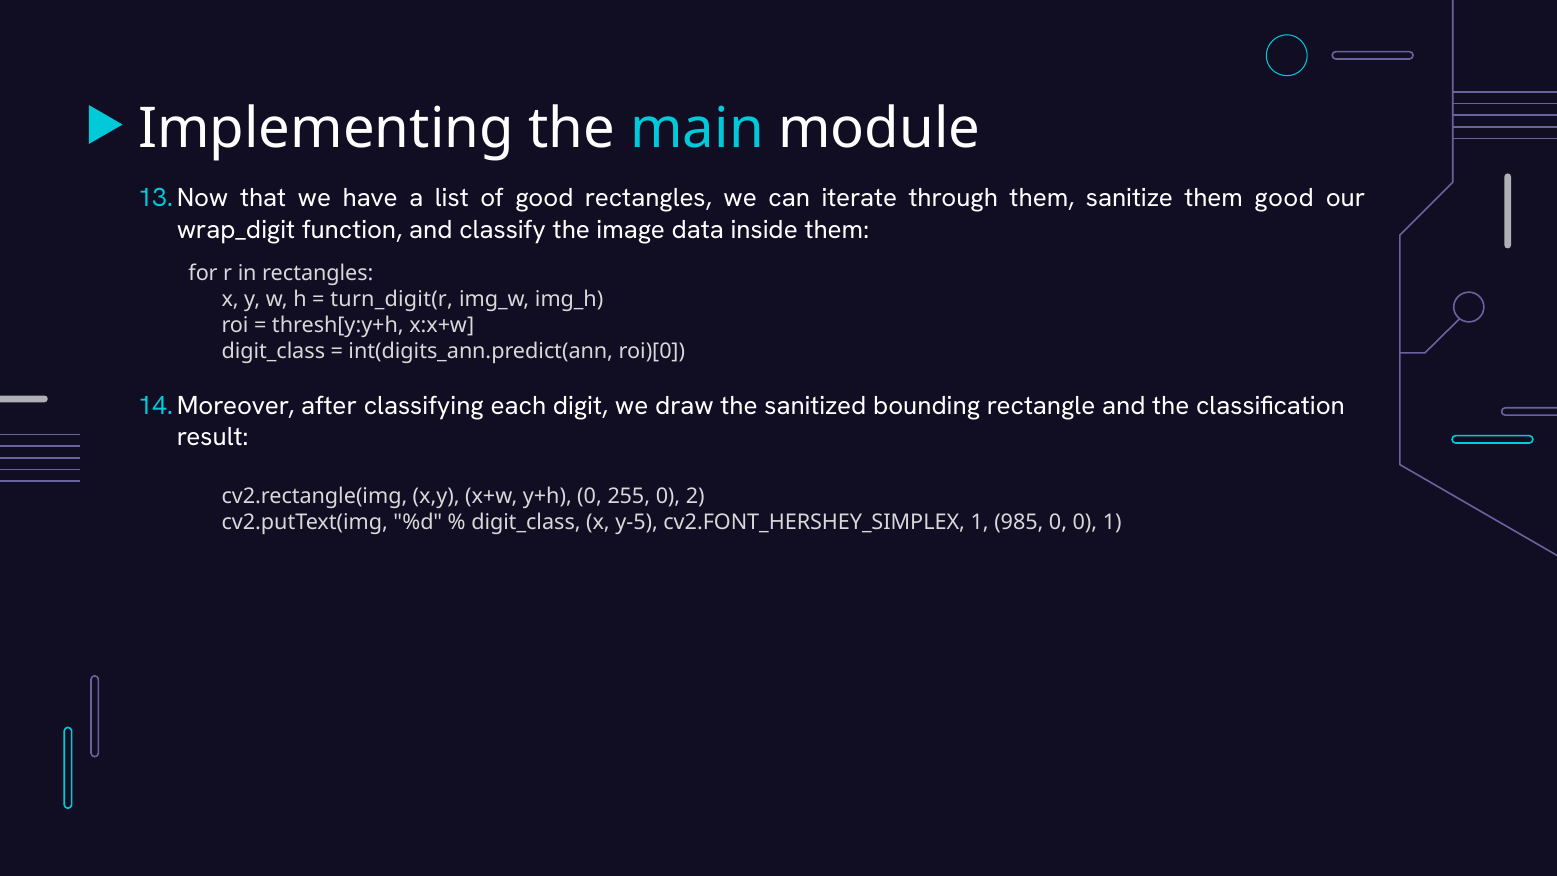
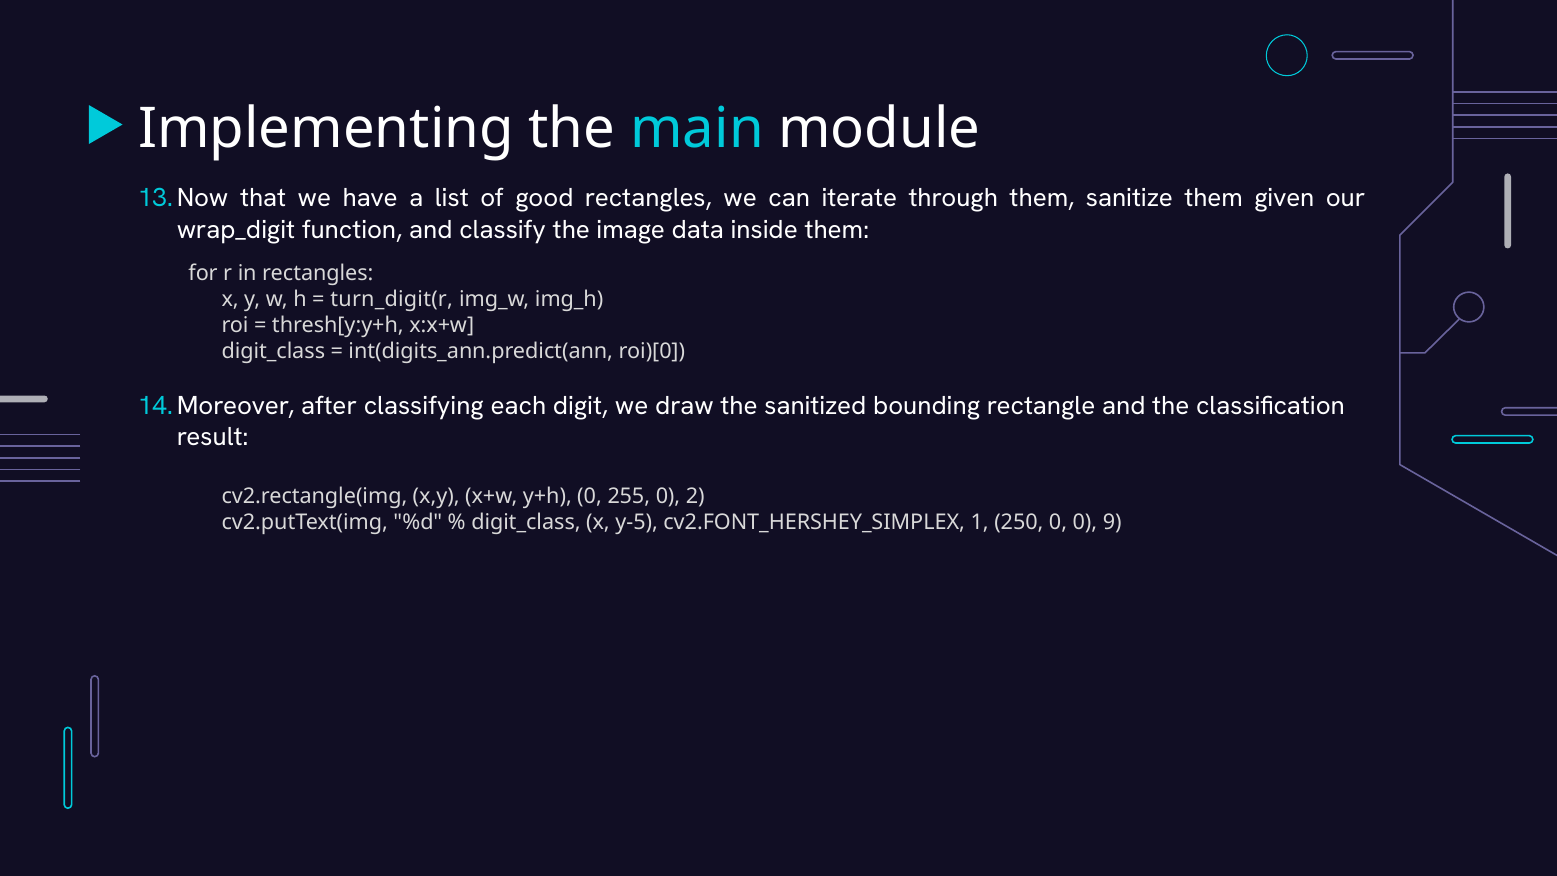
them good: good -> given
985: 985 -> 250
0 1: 1 -> 9
